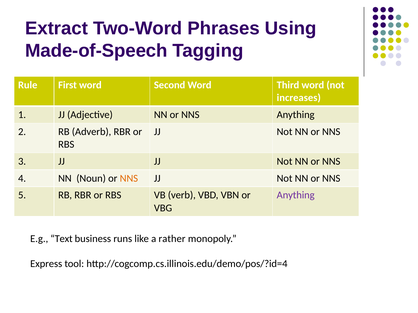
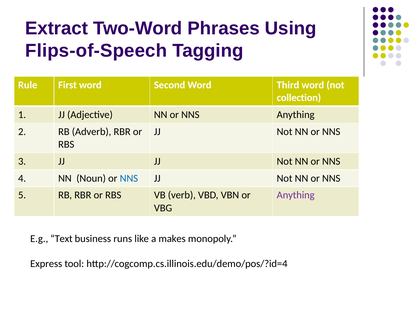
Made-of-Speech: Made-of-Speech -> Flips-of-Speech
increases: increases -> collection
NNS at (129, 179) colour: orange -> blue
rather: rather -> makes
